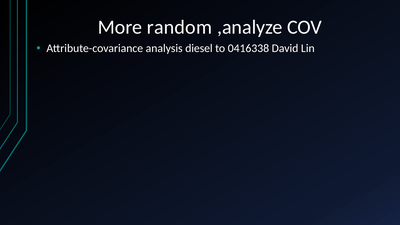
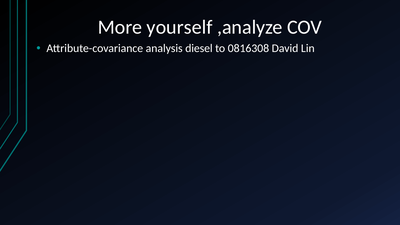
random: random -> yourself
0416338: 0416338 -> 0816308
